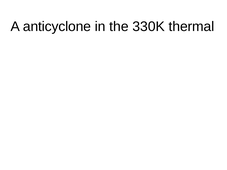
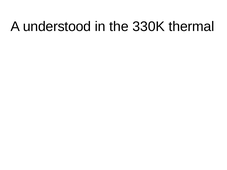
anticyclone: anticyclone -> understood
